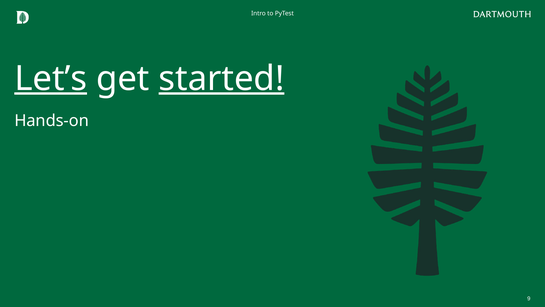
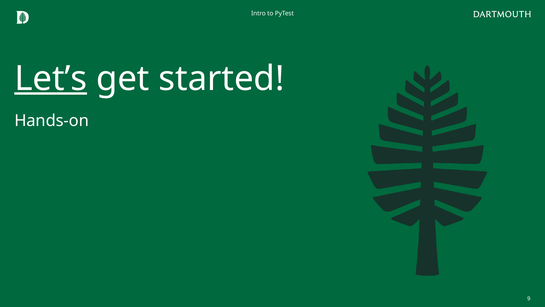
started underline: present -> none
